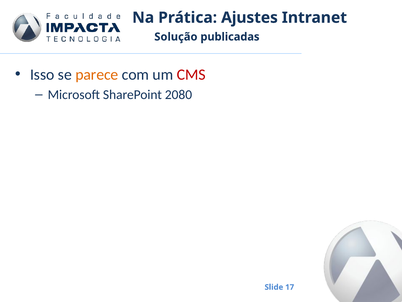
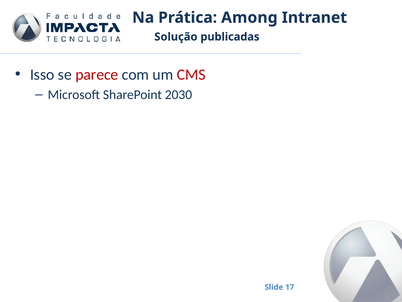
Ajustes: Ajustes -> Among
parece colour: orange -> red
2080: 2080 -> 2030
